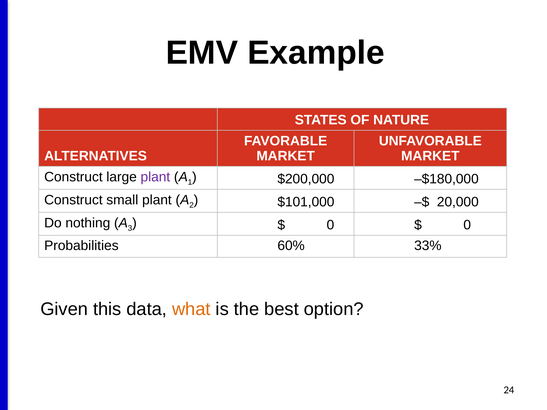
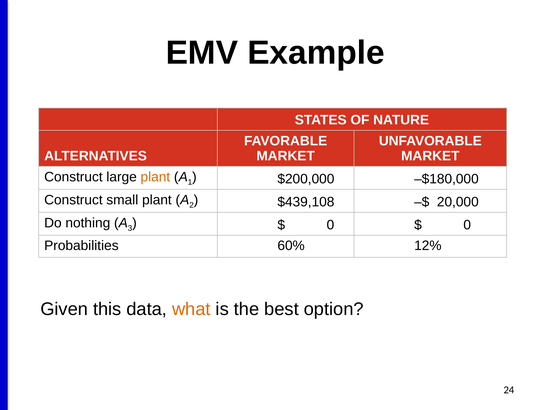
plant at (155, 177) colour: purple -> orange
$101,000: $101,000 -> $439,108
33%: 33% -> 12%
